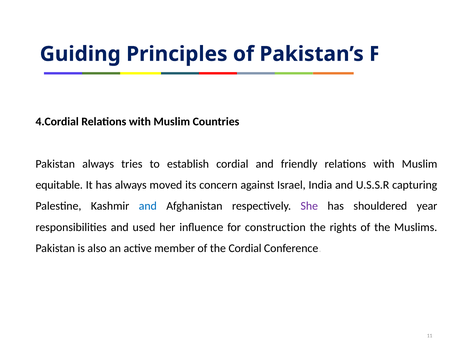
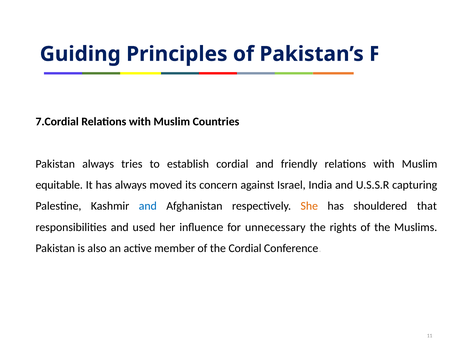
4.Cordial: 4.Cordial -> 7.Cordial
She colour: purple -> orange
year: year -> that
construction: construction -> unnecessary
